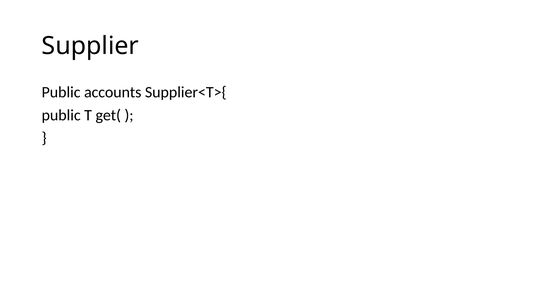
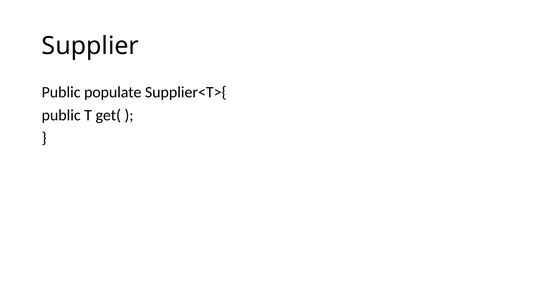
accounts: accounts -> populate
